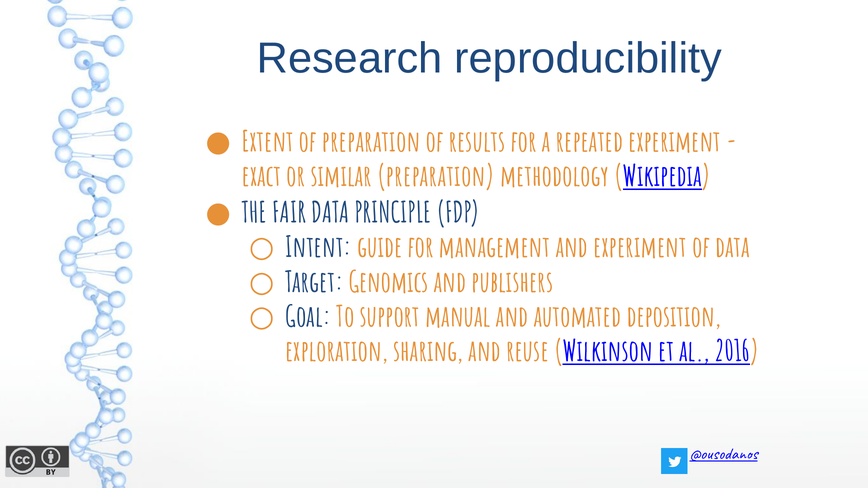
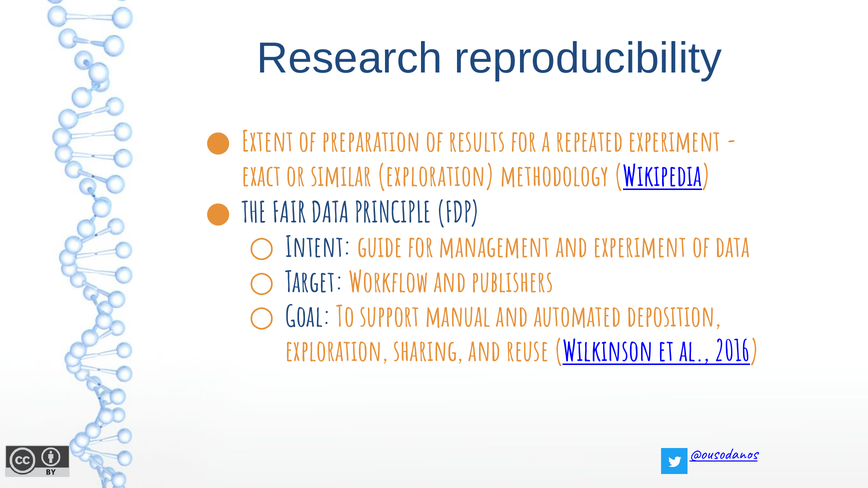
similar preparation: preparation -> exploration
Genomics: Genomics -> Workflow
